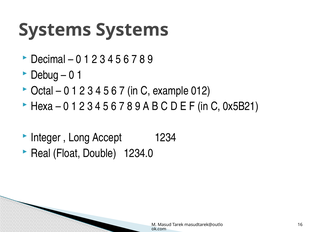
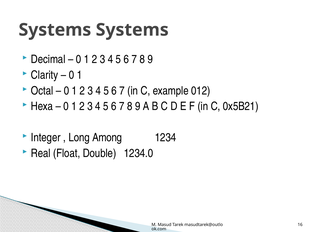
Debug: Debug -> Clarity
Accept: Accept -> Among
